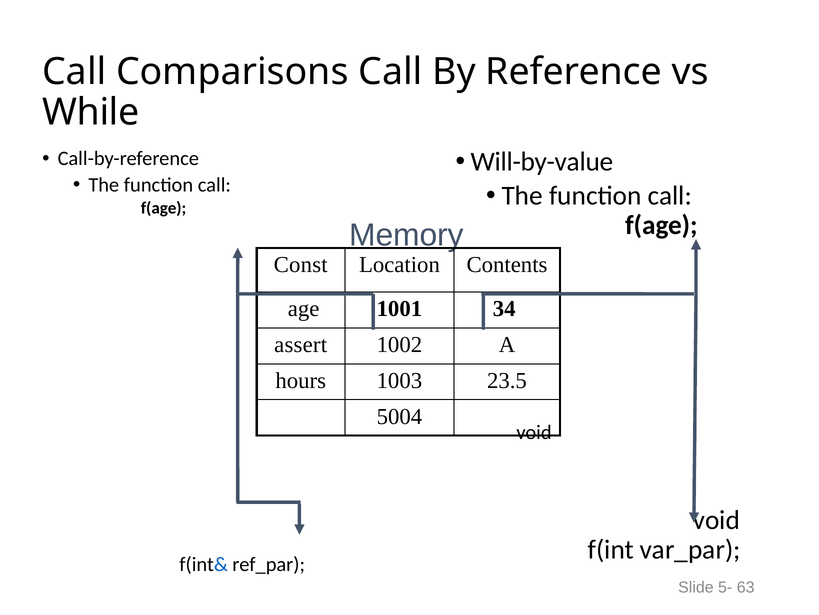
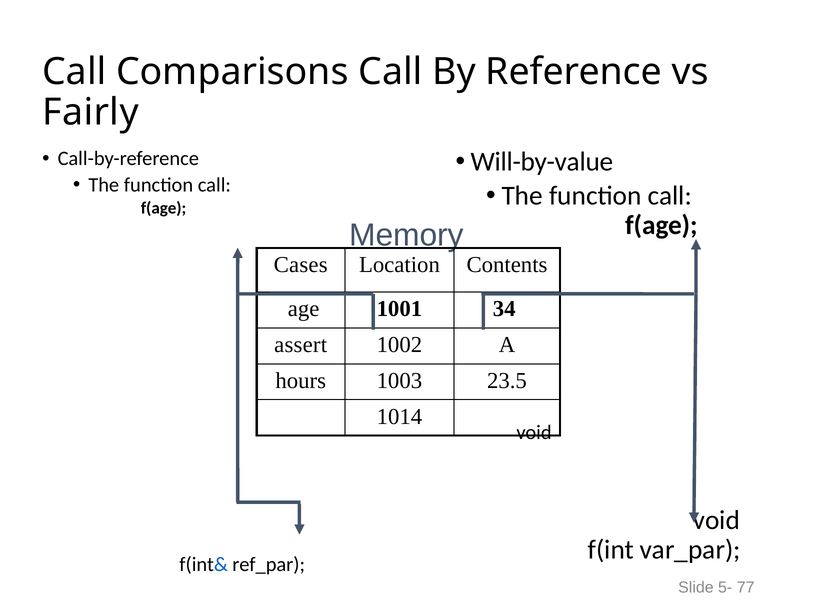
While: While -> Fairly
Const: Const -> Cases
5004: 5004 -> 1014
63: 63 -> 77
